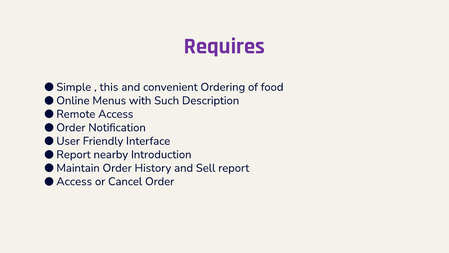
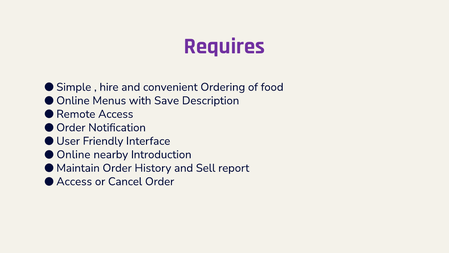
this: this -> hire
Such: Such -> Save
Report at (74, 154): Report -> Online
